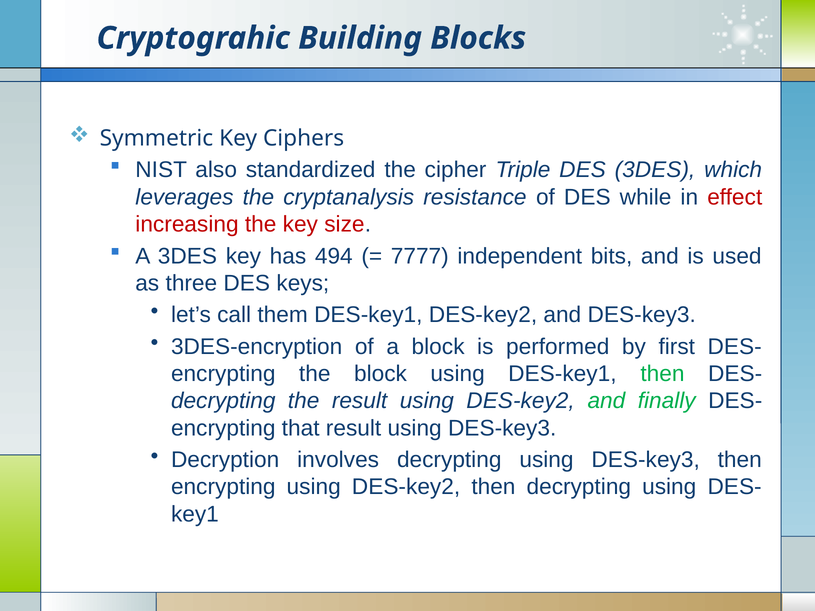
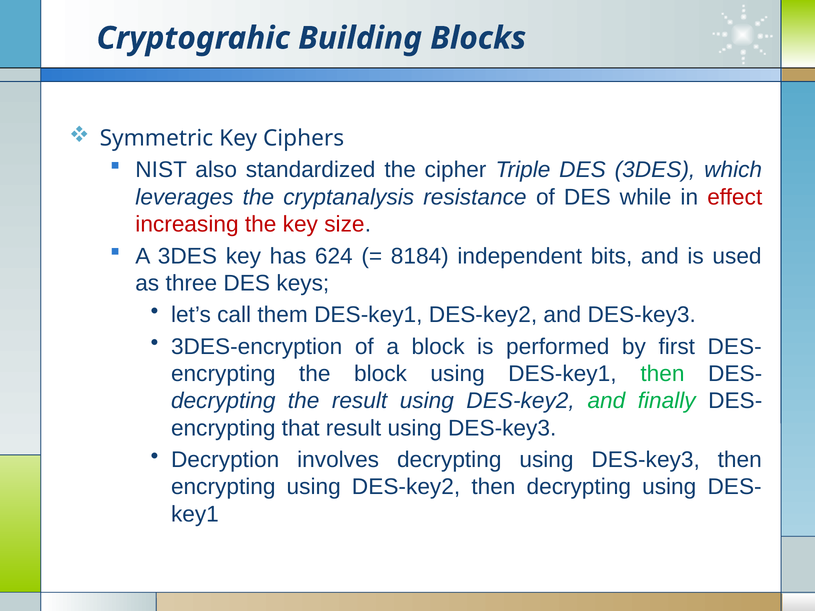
494: 494 -> 624
7777: 7777 -> 8184
